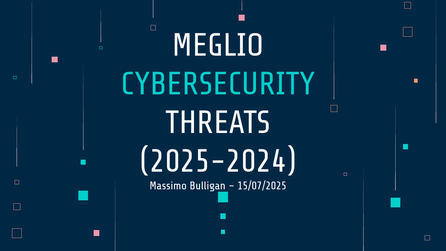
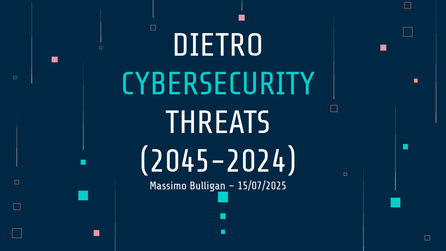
MEGLIO: MEGLIO -> DIETRO
2025-2024: 2025-2024 -> 2045-2024
